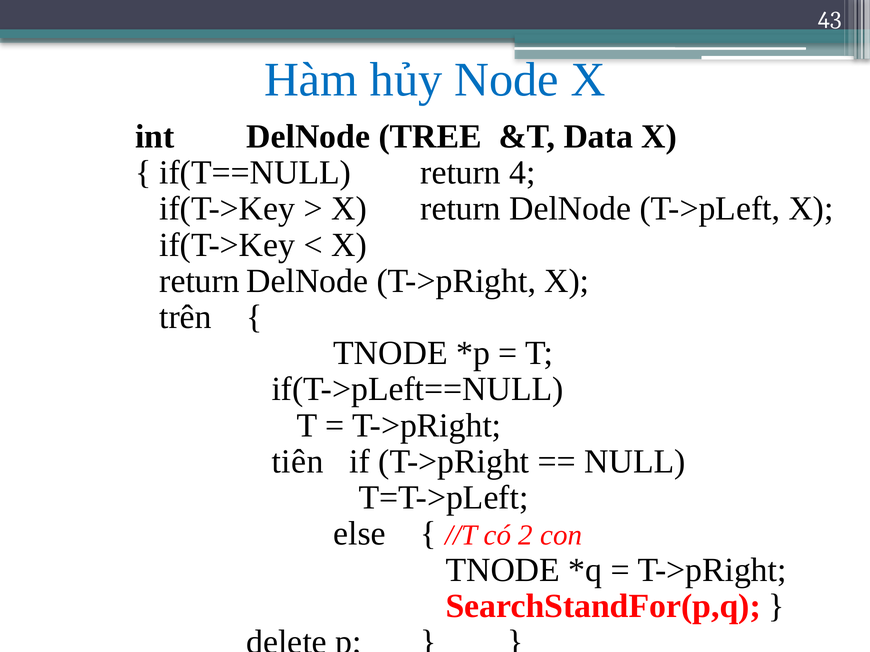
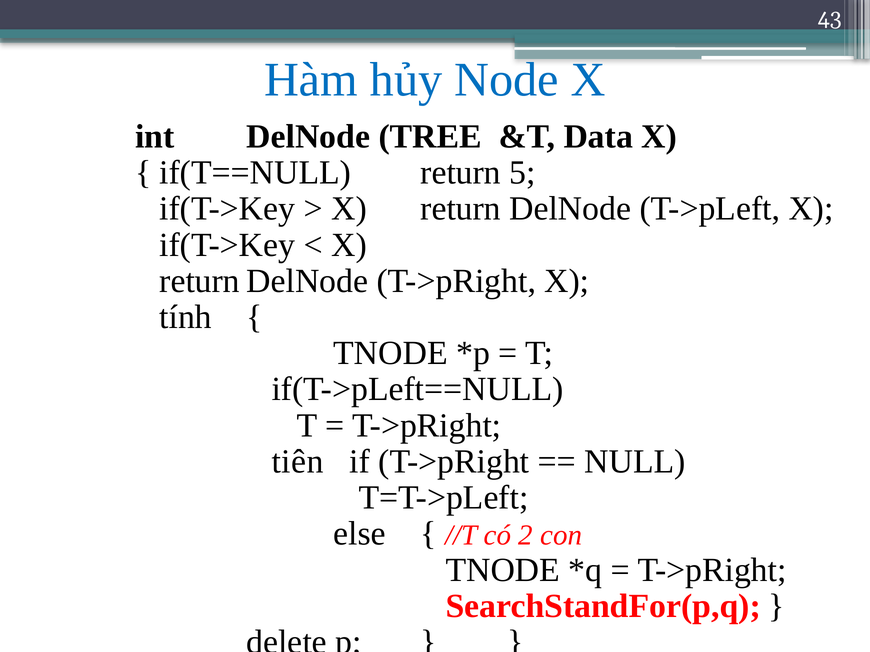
4: 4 -> 5
trên: trên -> tính
